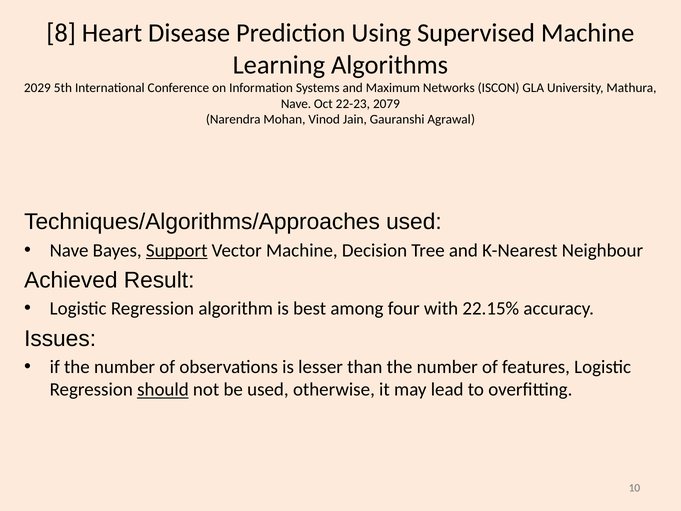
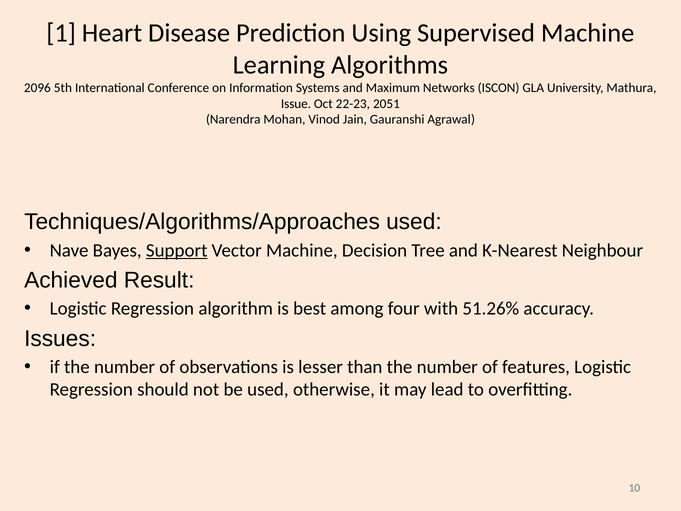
8: 8 -> 1
2029: 2029 -> 2096
Nave at (296, 104): Nave -> Issue
2079: 2079 -> 2051
22.15%: 22.15% -> 51.26%
should underline: present -> none
